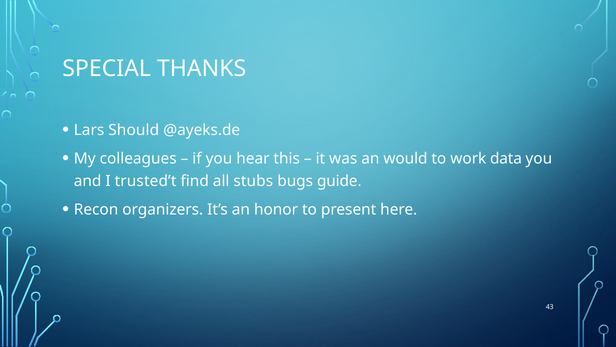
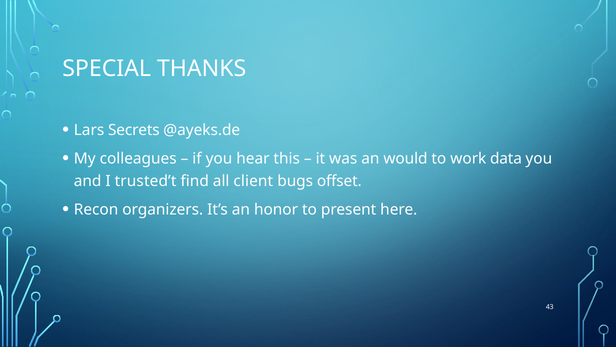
Should: Should -> Secrets
stubs: stubs -> client
guide: guide -> offset
